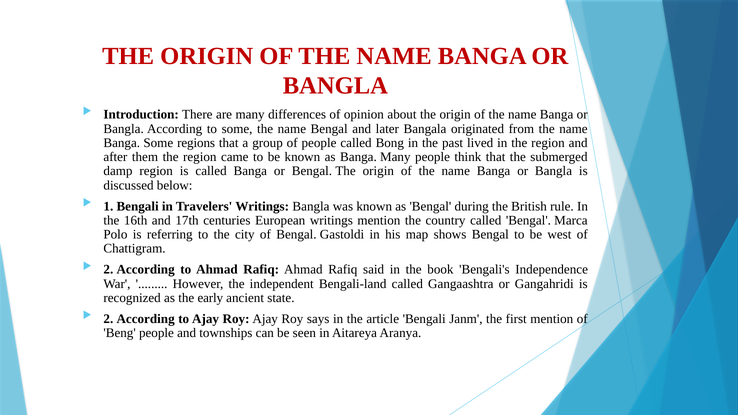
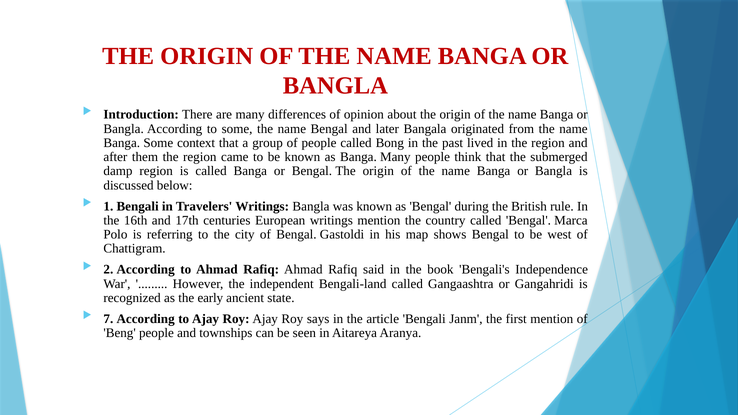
regions: regions -> context
2 at (108, 319): 2 -> 7
